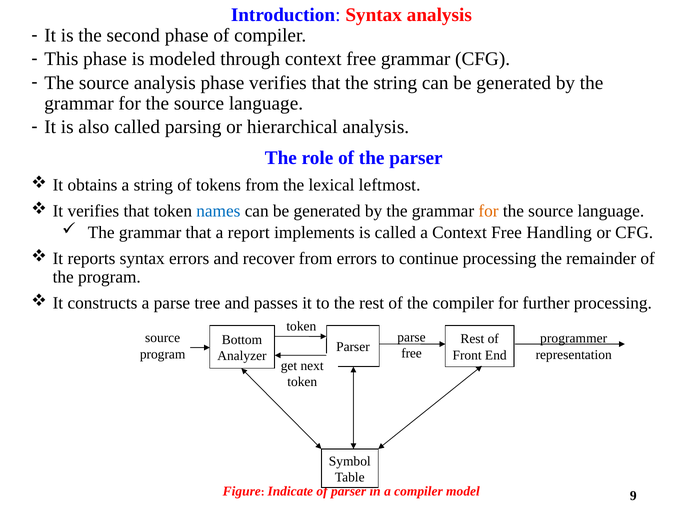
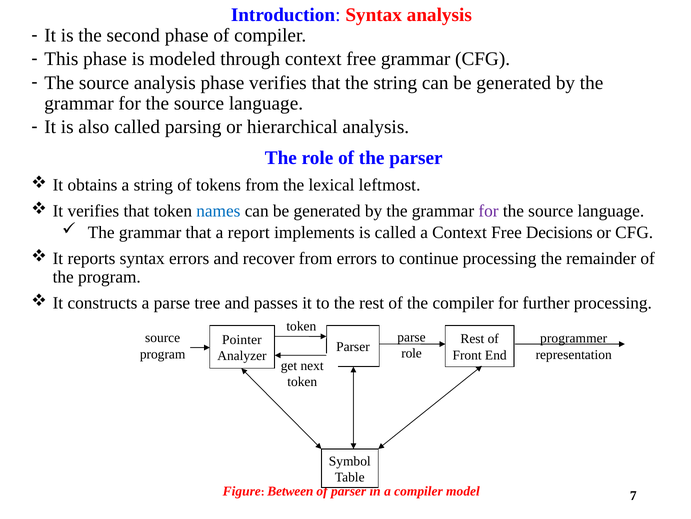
for at (489, 211) colour: orange -> purple
Handling: Handling -> Decisions
Bottom: Bottom -> Pointer
free at (412, 353): free -> role
Indicate: Indicate -> Between
9: 9 -> 7
